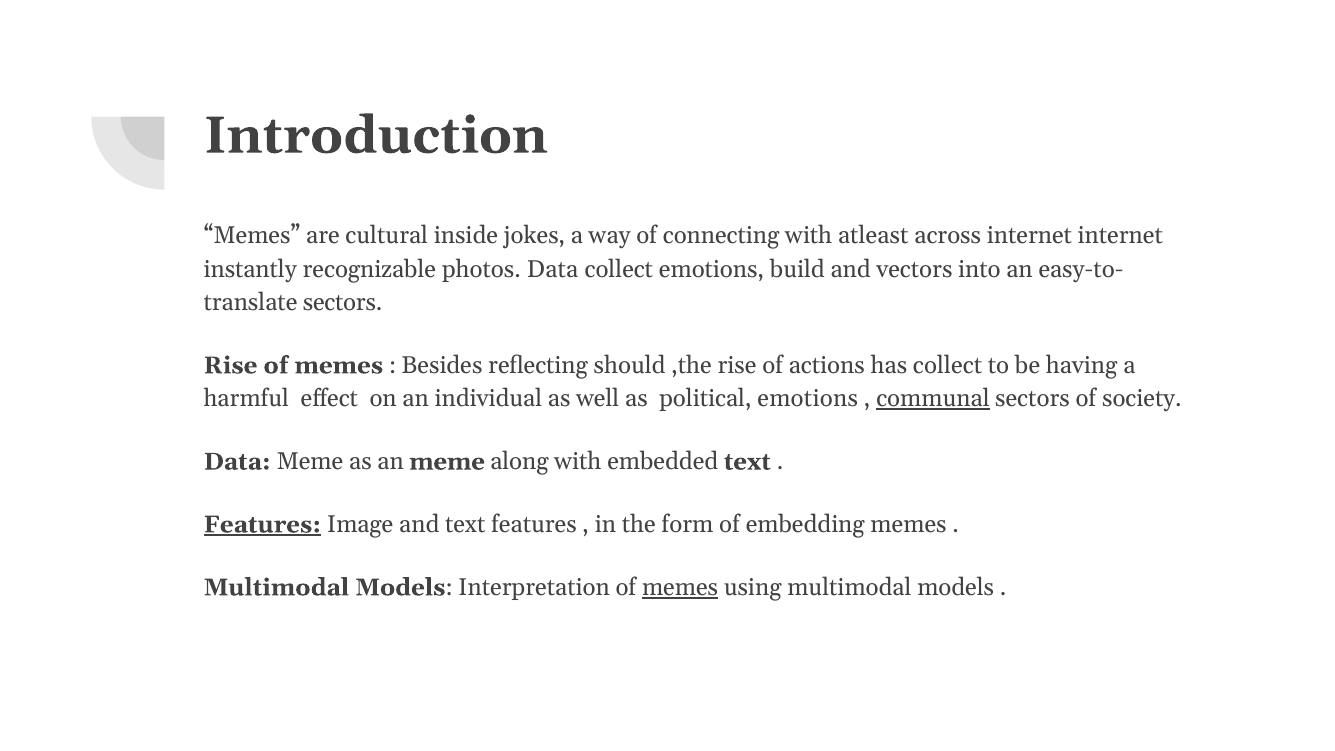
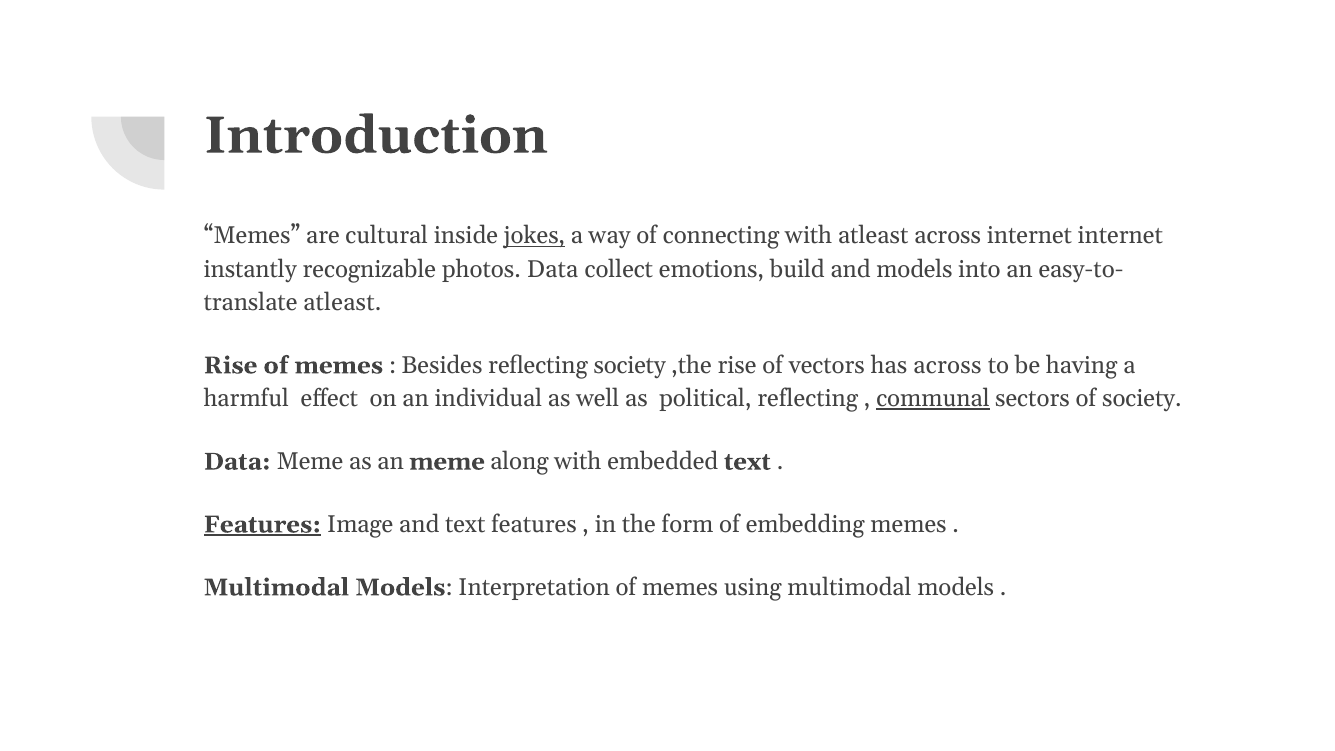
jokes underline: none -> present
and vectors: vectors -> models
sectors at (343, 302): sectors -> atleast
reflecting should: should -> society
actions: actions -> vectors
has collect: collect -> across
political emotions: emotions -> reflecting
memes at (680, 587) underline: present -> none
